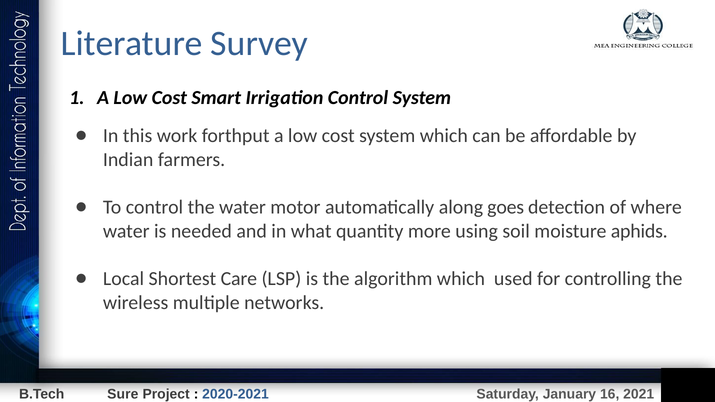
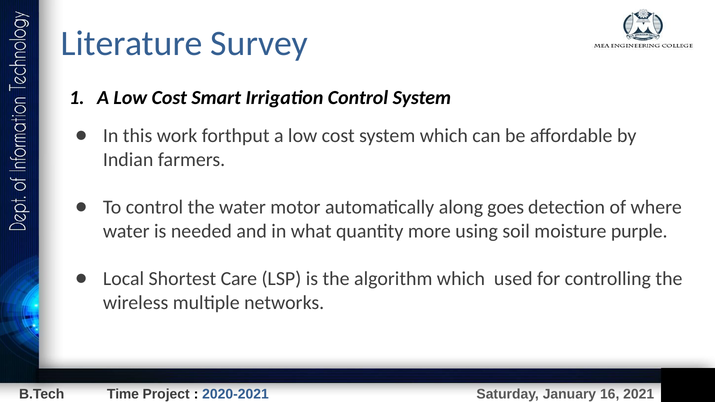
aphids: aphids -> purple
Sure: Sure -> Time
